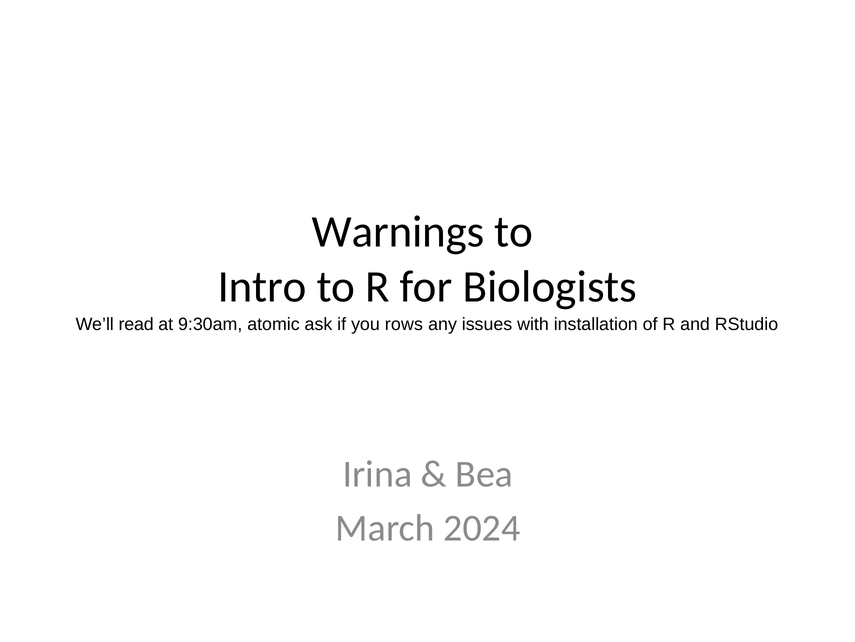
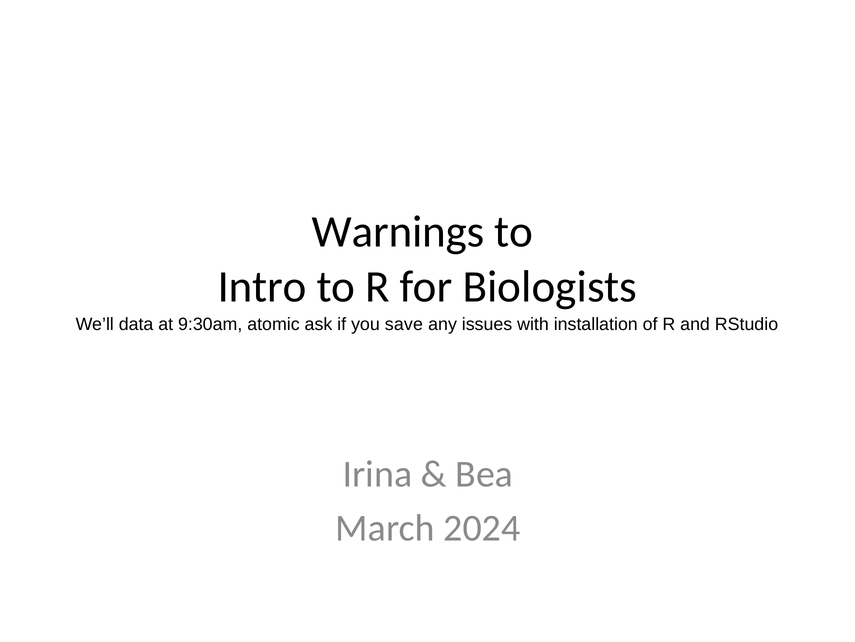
read: read -> data
rows: rows -> save
